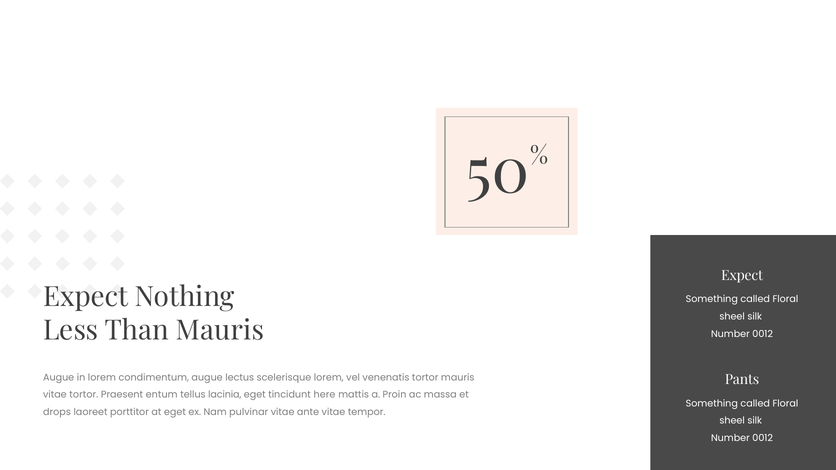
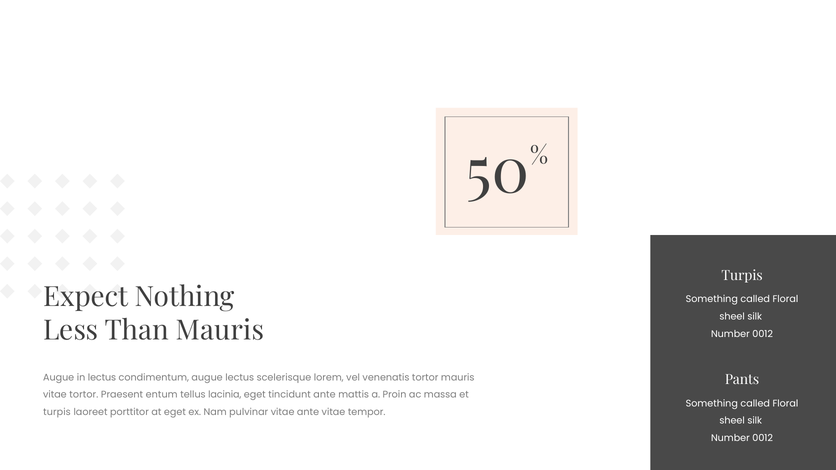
Expect at (742, 276): Expect -> Turpis
in lorem: lorem -> lectus
tincidunt here: here -> ante
drops at (57, 412): drops -> turpis
